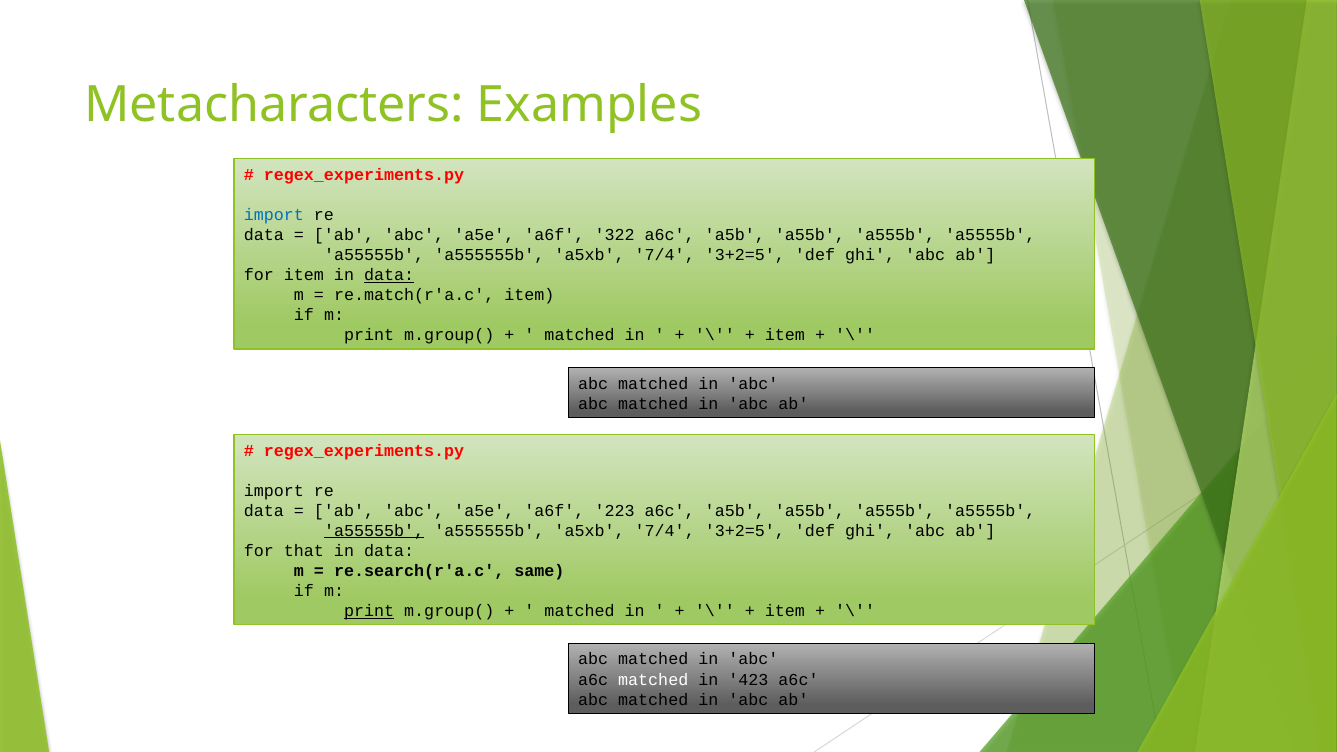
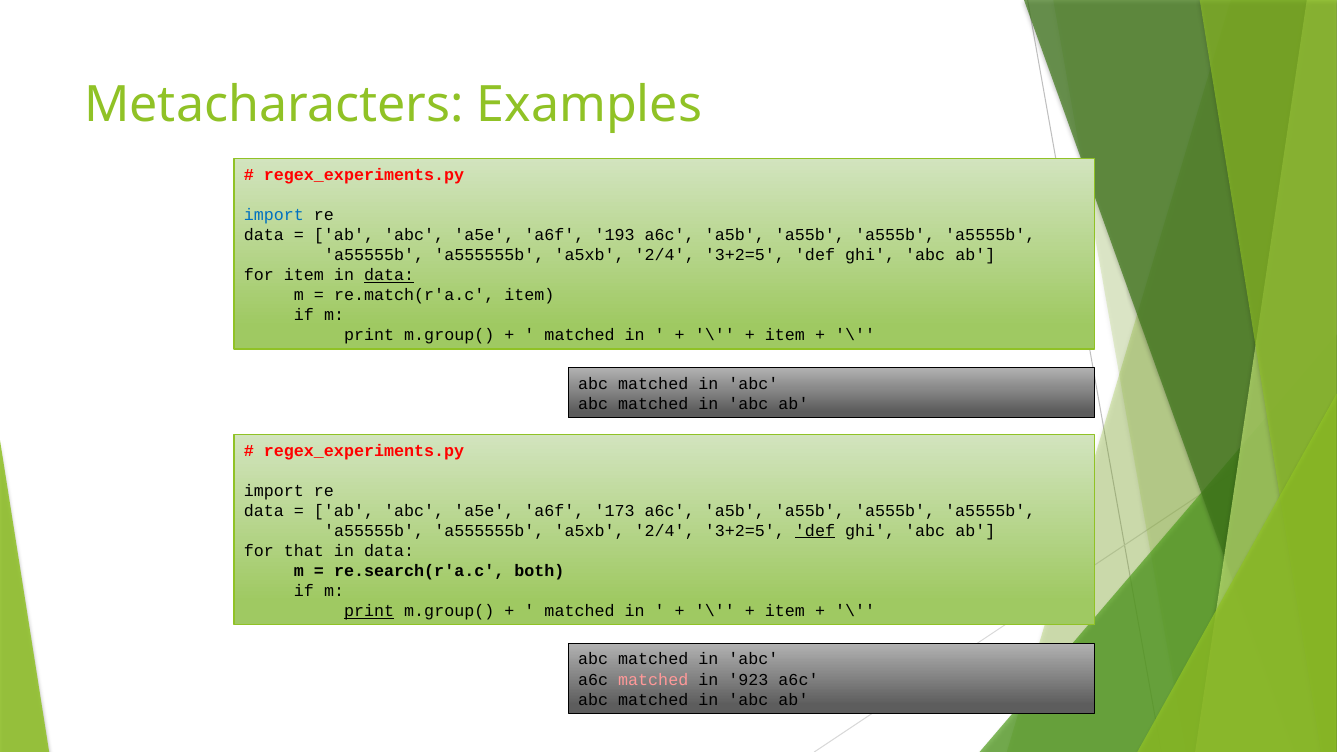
322: 322 -> 193
7/4 at (665, 255): 7/4 -> 2/4
223: 223 -> 173
a55555b at (374, 531) underline: present -> none
7/4 at (665, 531): 7/4 -> 2/4
def at (815, 531) underline: none -> present
same: same -> both
matched at (653, 680) colour: white -> pink
423: 423 -> 923
